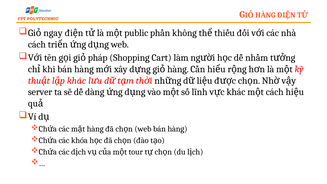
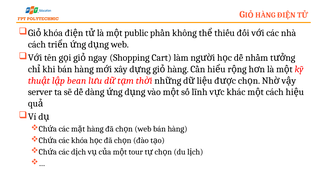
ngay at (53, 33): ngay -> khóa
pháp: pháp -> ngay
khác at (77, 81): khác -> bean
